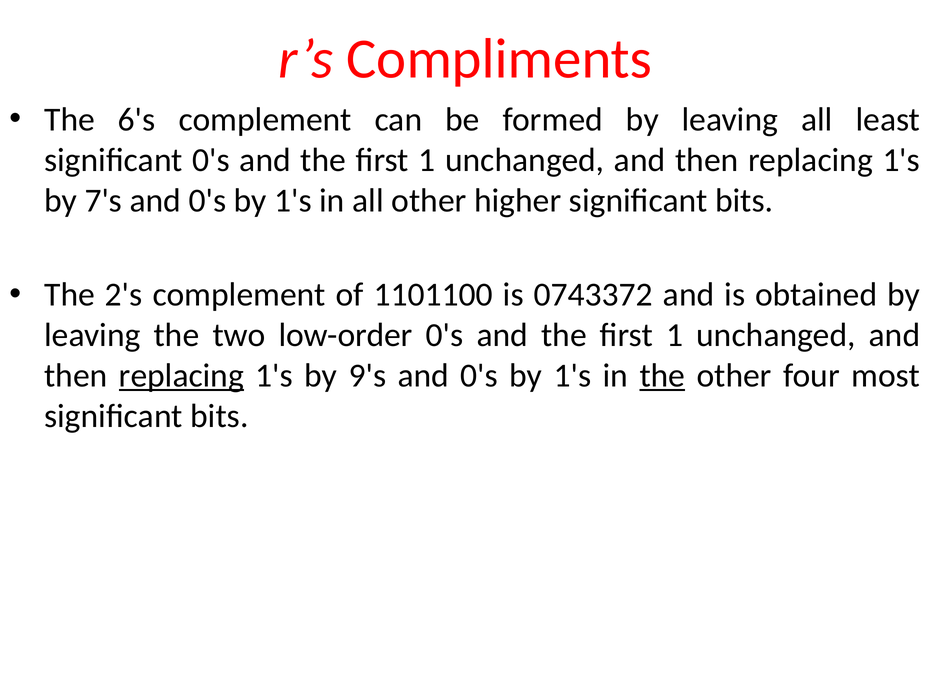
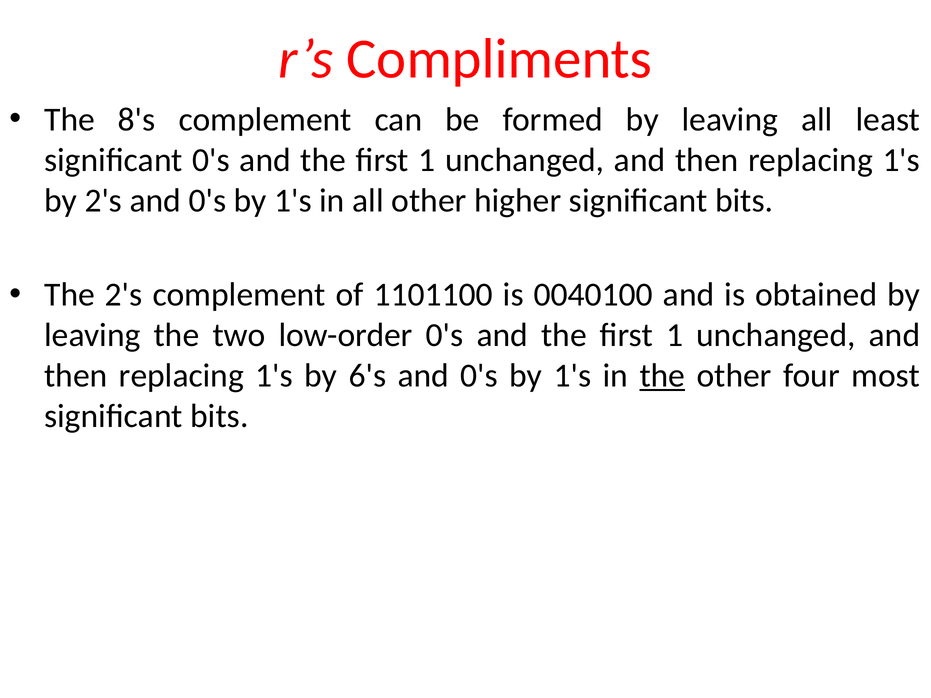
6's: 6's -> 8's
by 7's: 7's -> 2's
0743372: 0743372 -> 0040100
replacing at (181, 376) underline: present -> none
9's: 9's -> 6's
